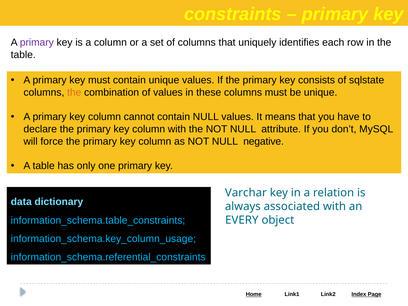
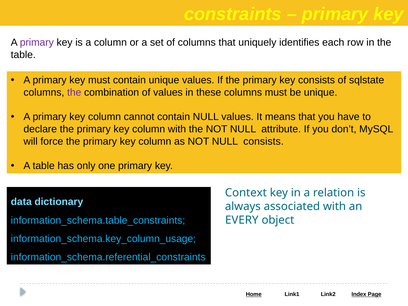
the at (74, 92) colour: orange -> purple
NULL negative: negative -> consists
Varchar: Varchar -> Context
